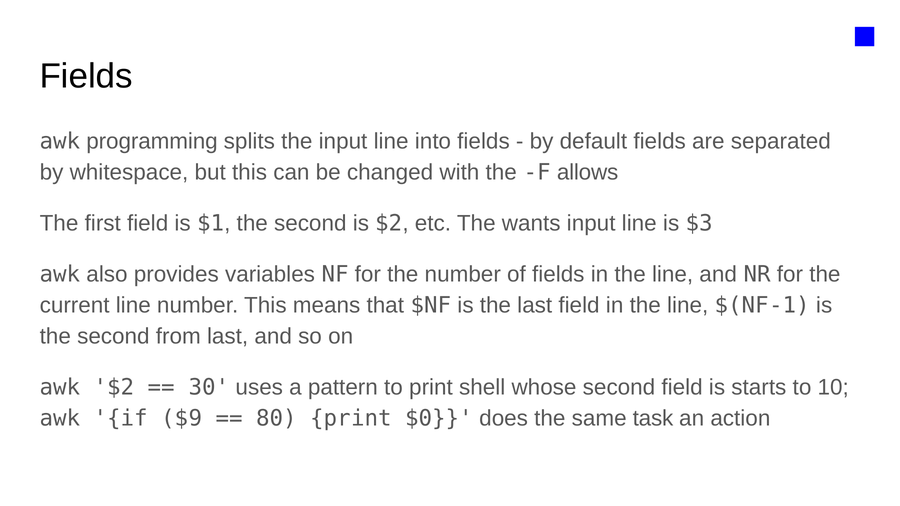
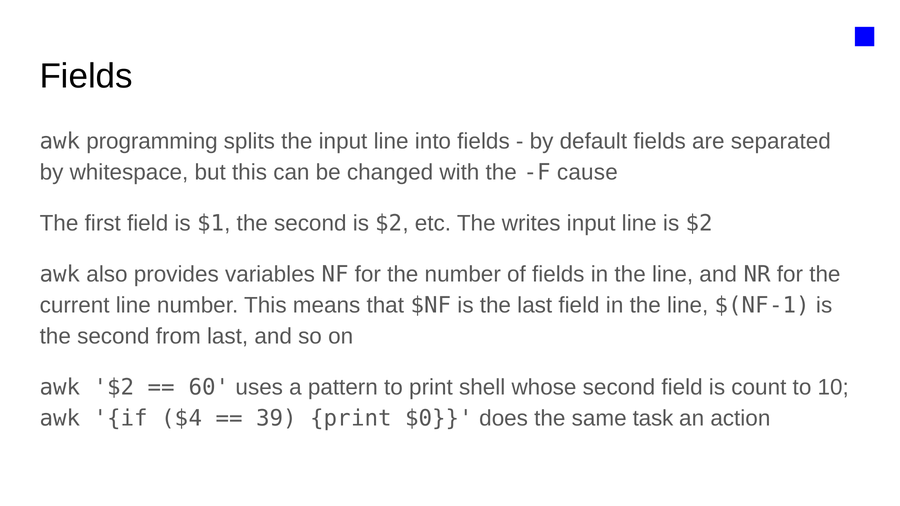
allows: allows -> cause
wants: wants -> writes
line is $3: $3 -> $2
30: 30 -> 60
starts: starts -> count
$9: $9 -> $4
80: 80 -> 39
